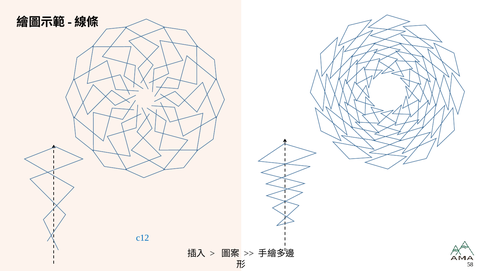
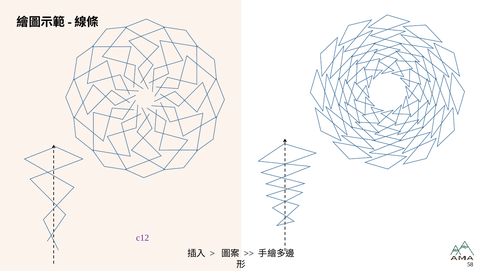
c12 colour: blue -> purple
